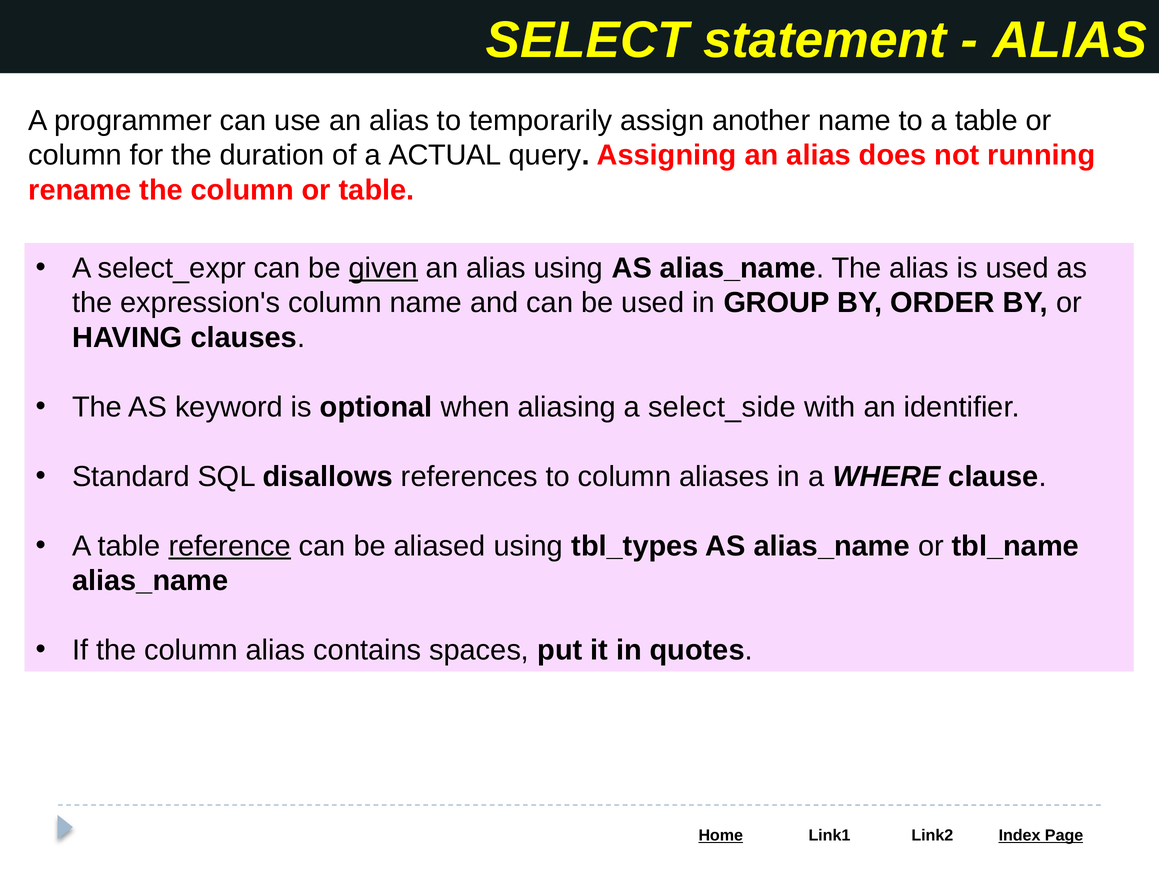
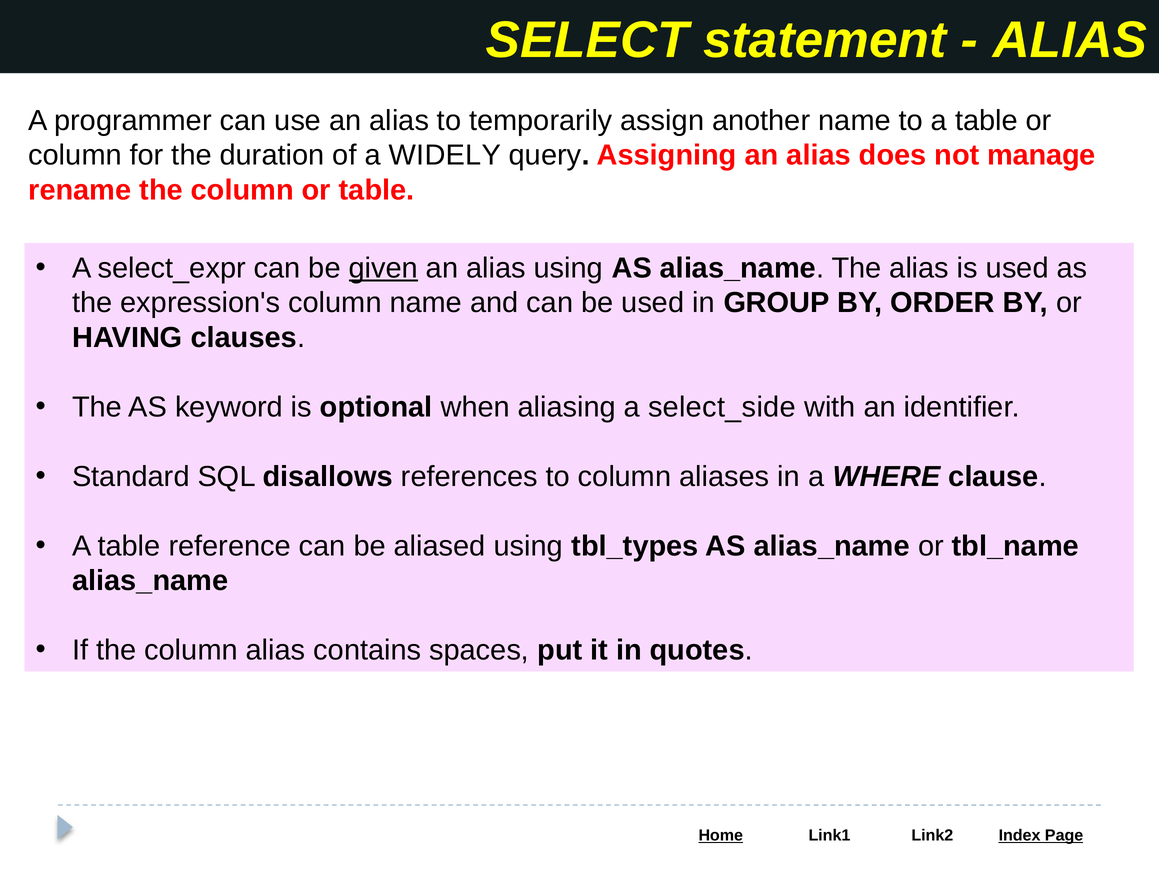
ACTUAL: ACTUAL -> WIDELY
running: running -> manage
reference underline: present -> none
